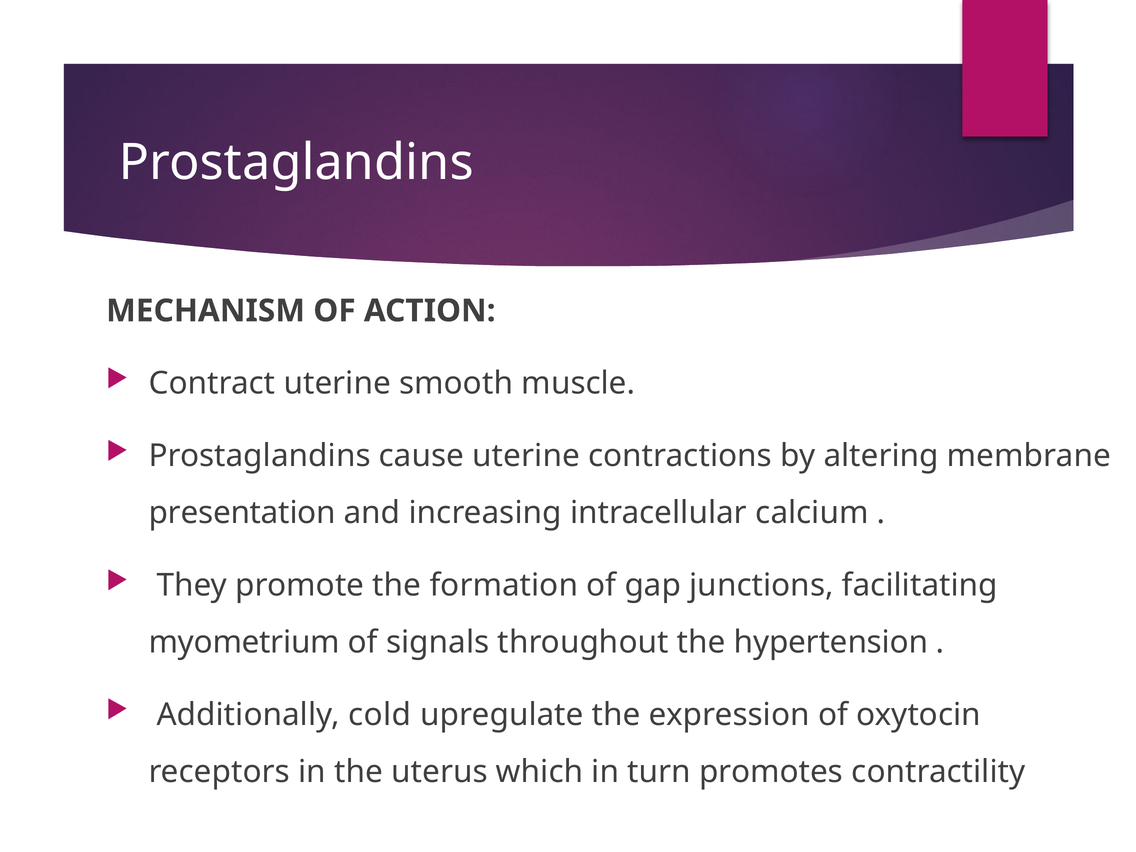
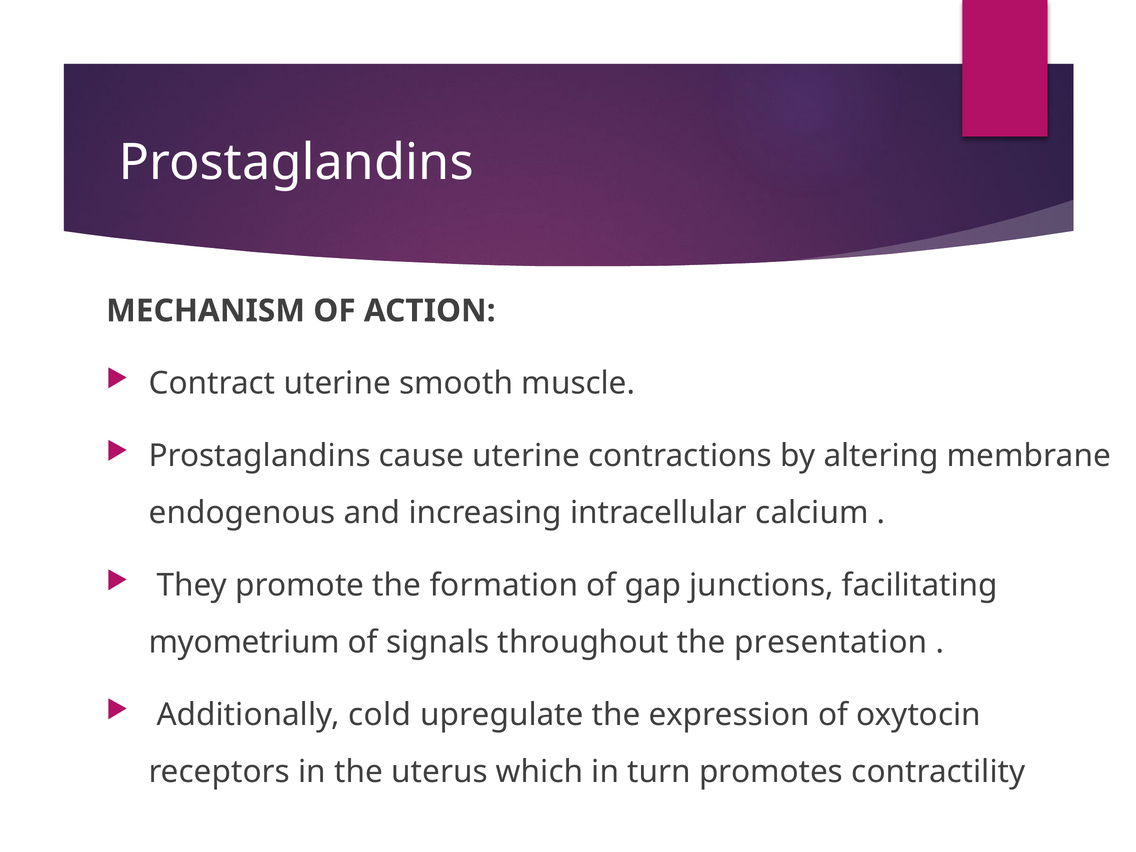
presentation: presentation -> endogenous
hypertension: hypertension -> presentation
